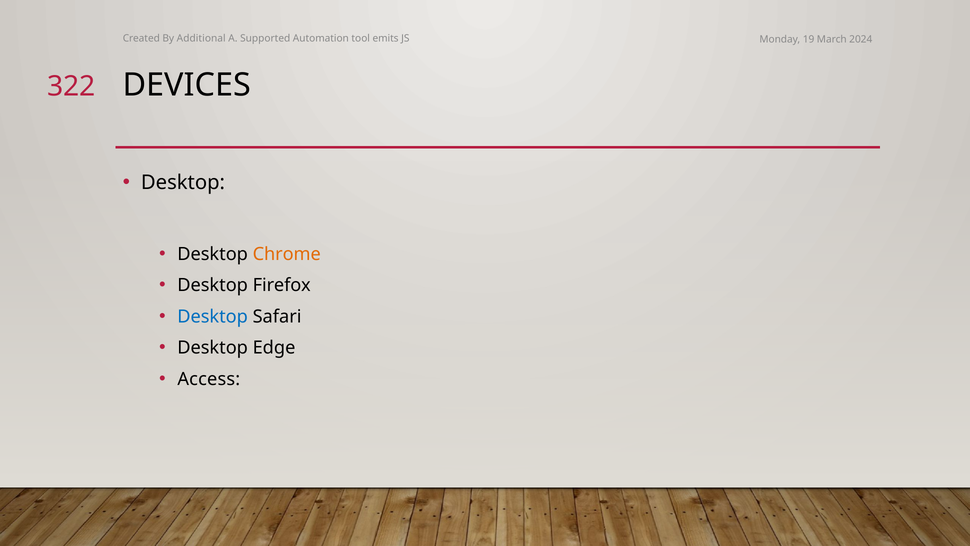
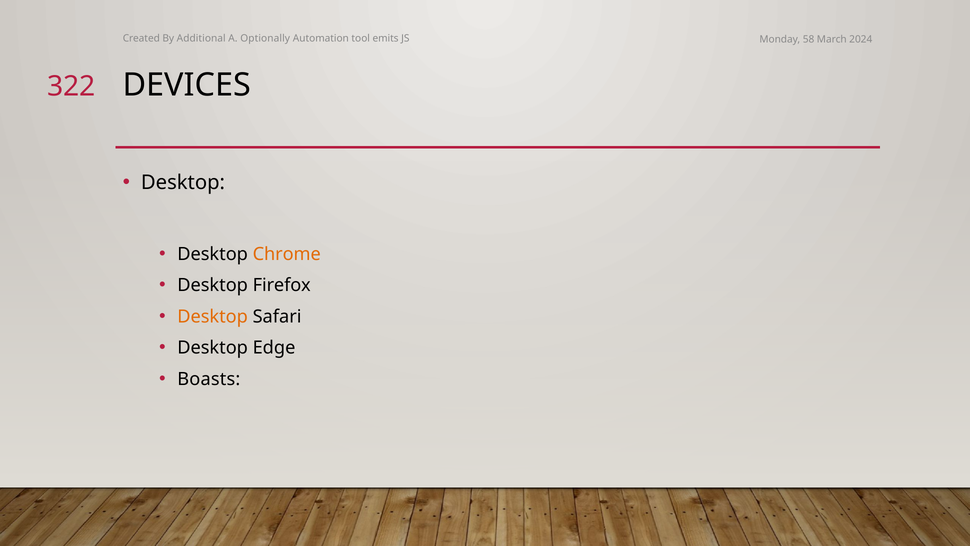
Supported: Supported -> Optionally
19: 19 -> 58
Desktop at (213, 316) colour: blue -> orange
Access: Access -> Boasts
